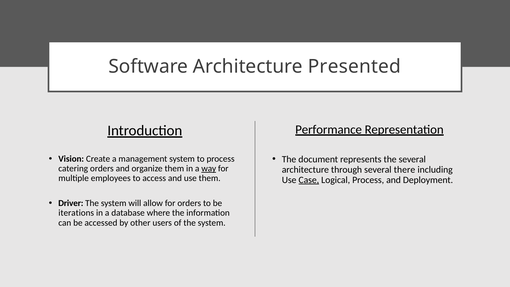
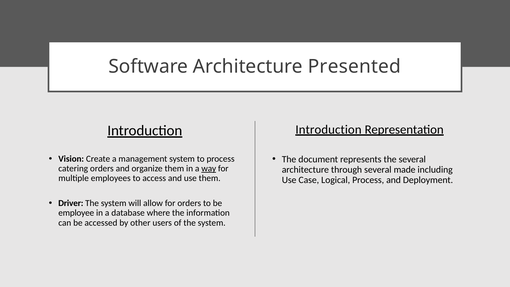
Performance at (329, 130): Performance -> Introduction
there: there -> made
Case underline: present -> none
iterations: iterations -> employee
